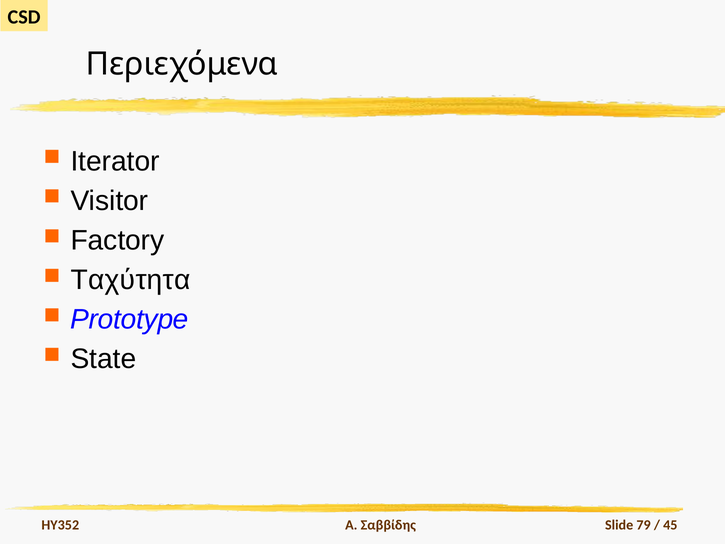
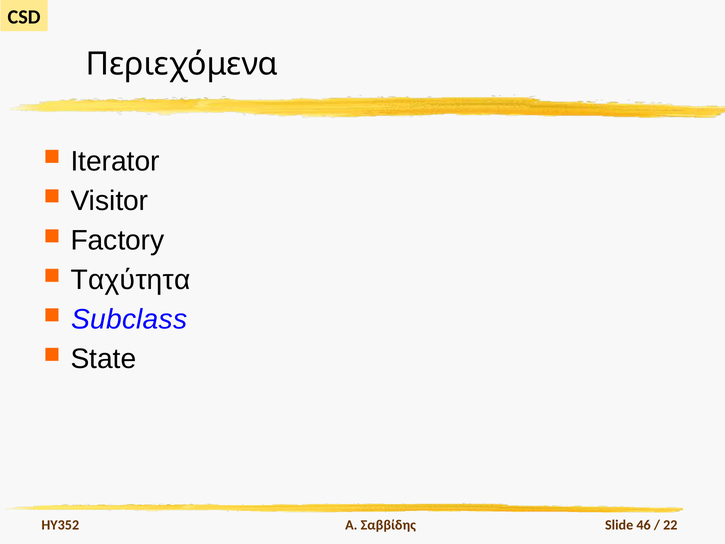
Prototype: Prototype -> Subclass
79: 79 -> 46
45: 45 -> 22
